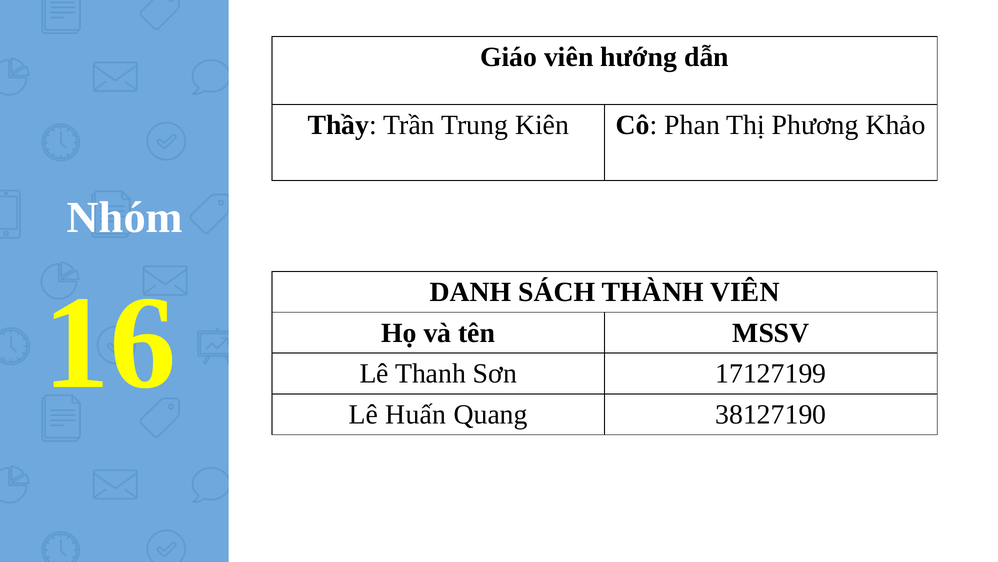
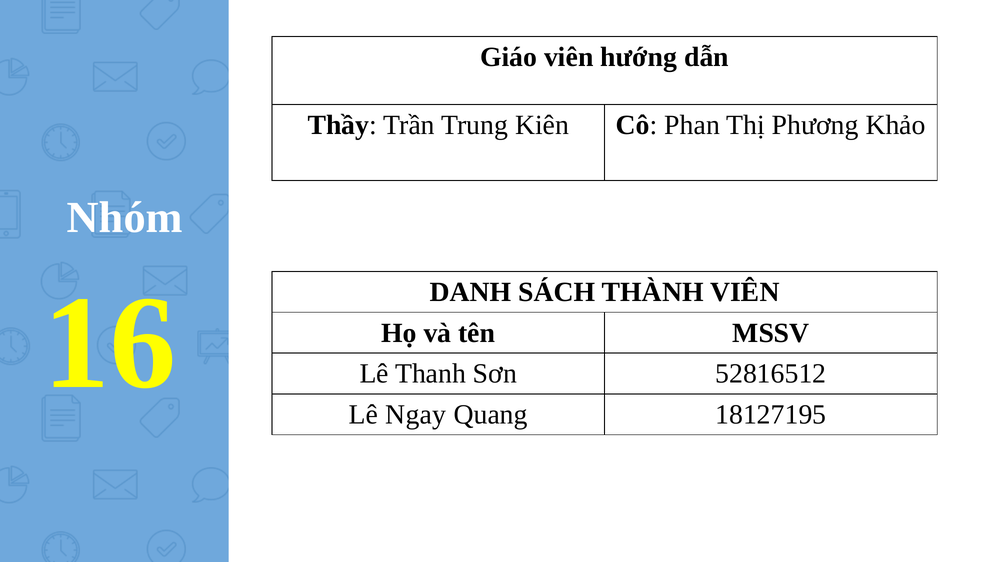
17127199: 17127199 -> 52816512
Huấn: Huấn -> Ngay
38127190: 38127190 -> 18127195
